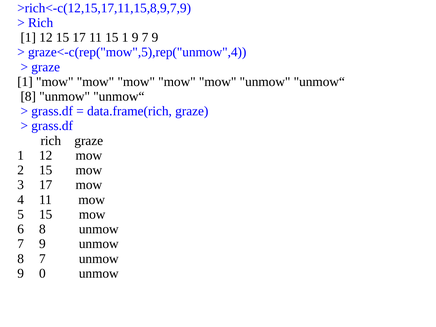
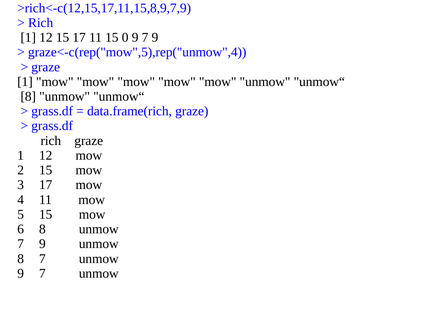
15 1: 1 -> 0
0 at (42, 273): 0 -> 7
